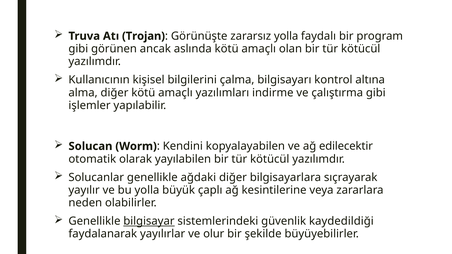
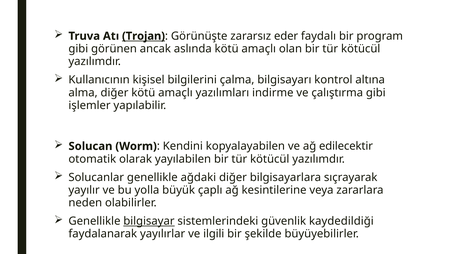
Trojan underline: none -> present
zararsız yolla: yolla -> eder
olur: olur -> ilgili
